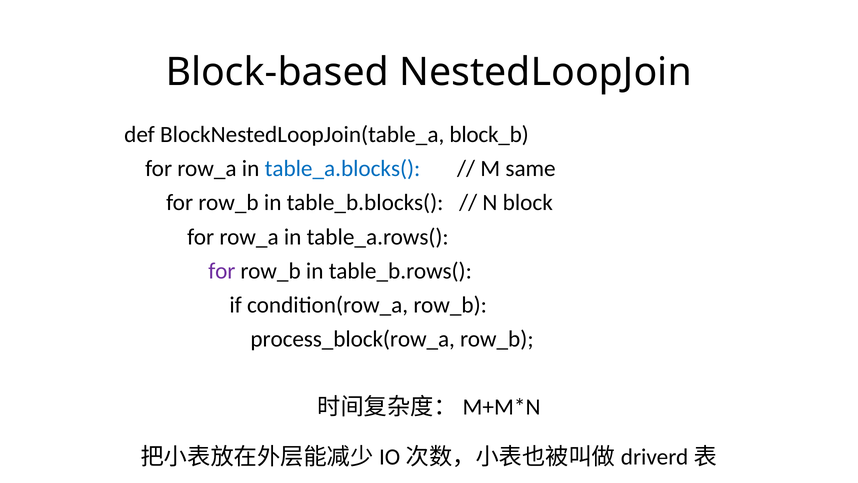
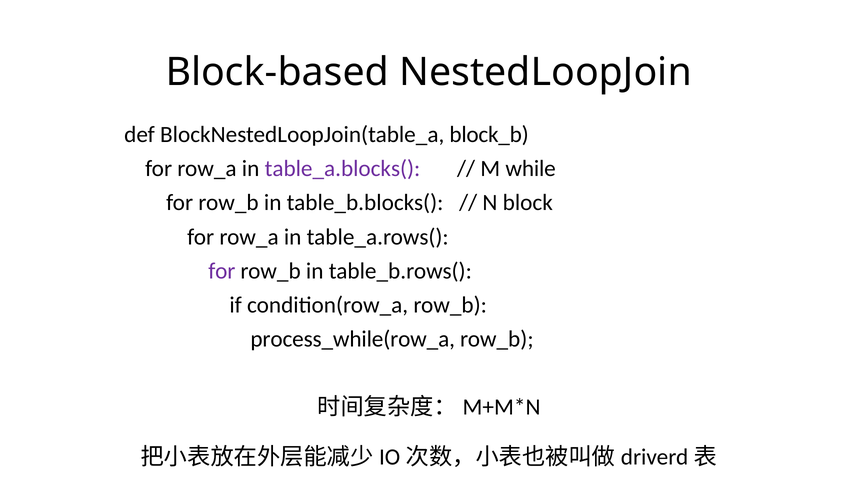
table_a.blocks( colour: blue -> purple
same: same -> while
process_block(row_a: process_block(row_a -> process_while(row_a
